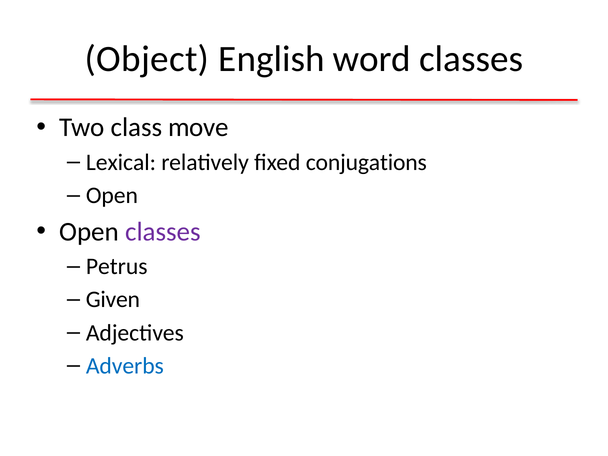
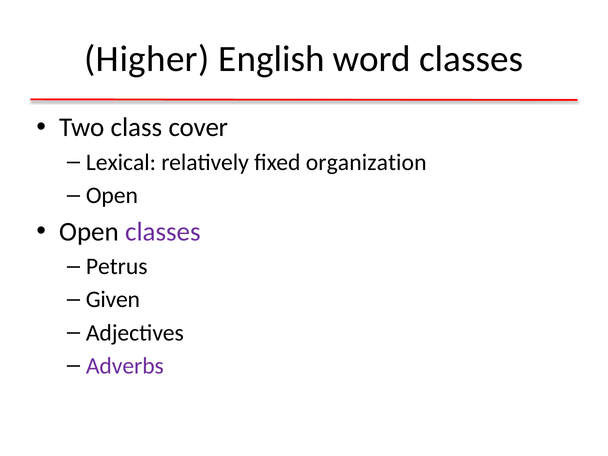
Object: Object -> Higher
move: move -> cover
conjugations: conjugations -> organization
Adverbs colour: blue -> purple
